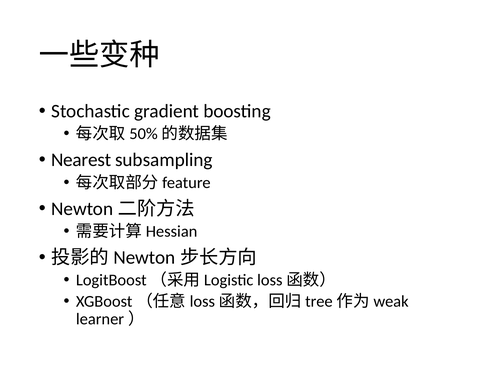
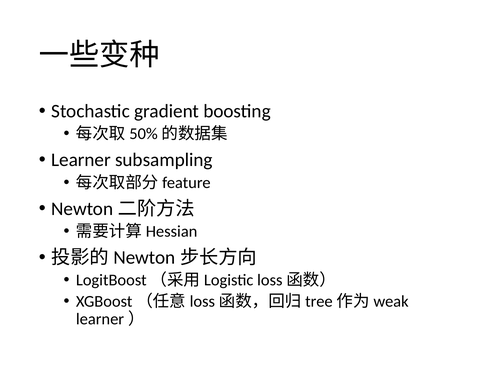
Nearest: Nearest -> Learner
